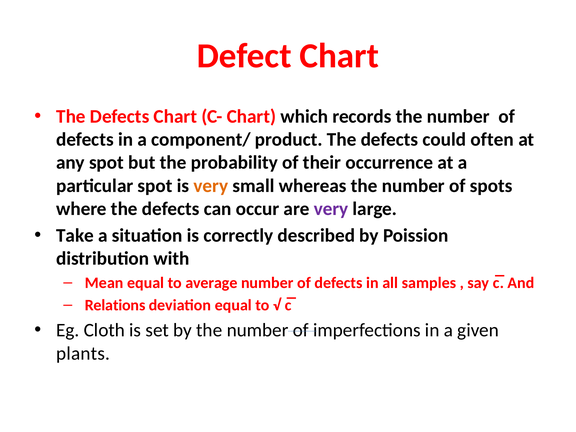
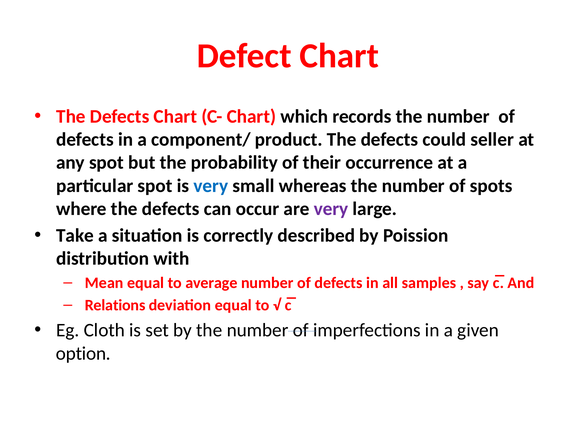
often: often -> seller
very at (211, 186) colour: orange -> blue
plants: plants -> option
